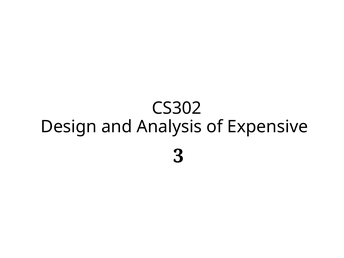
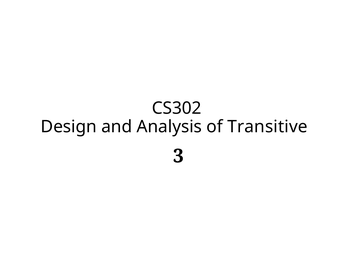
Expensive: Expensive -> Transitive
